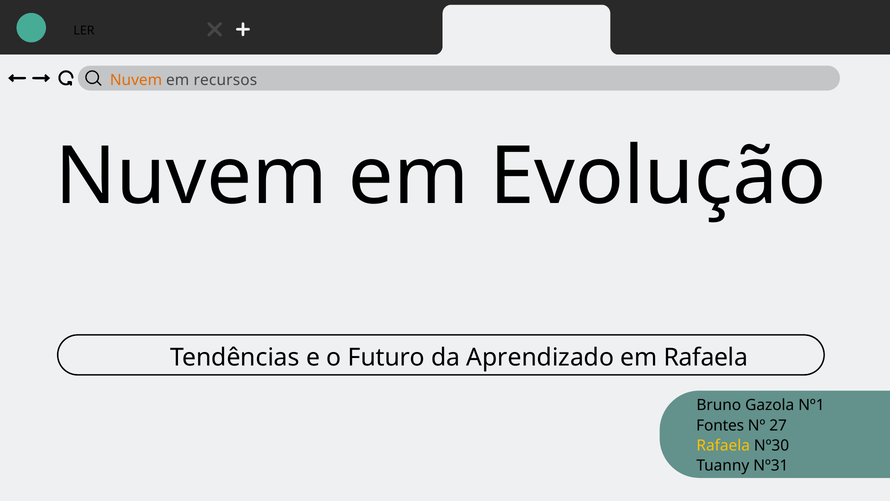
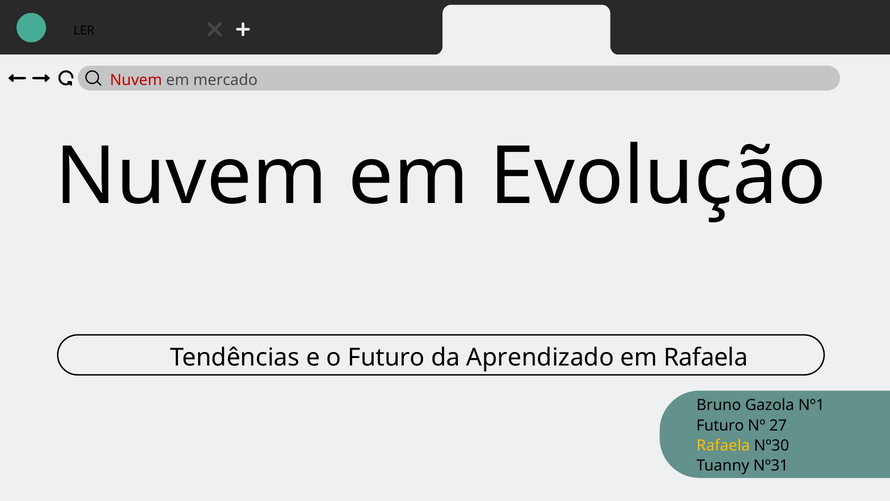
Nuvem at (136, 80) colour: orange -> red
recursos: recursos -> mercado
Fontes at (720, 425): Fontes -> Futuro
